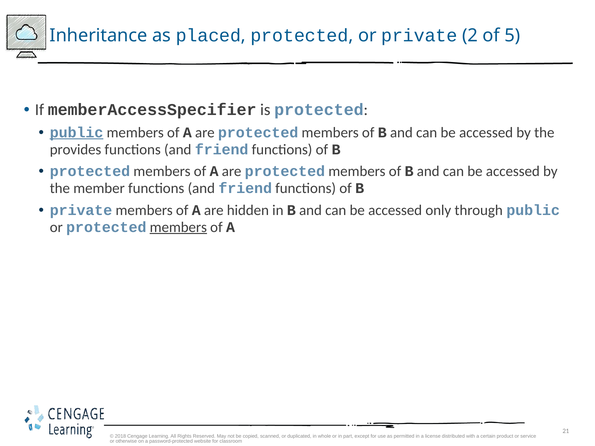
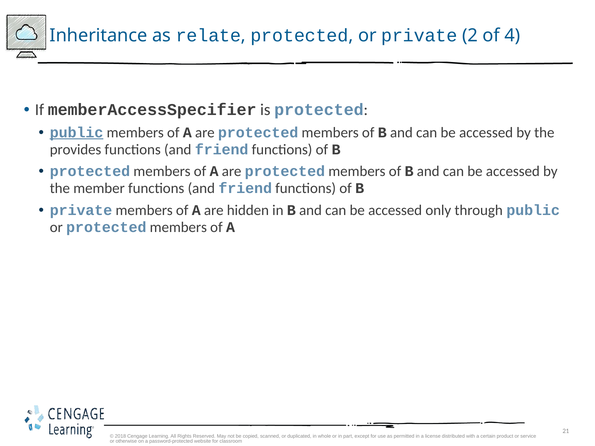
placed: placed -> relate
5: 5 -> 4
members at (178, 227) underline: present -> none
